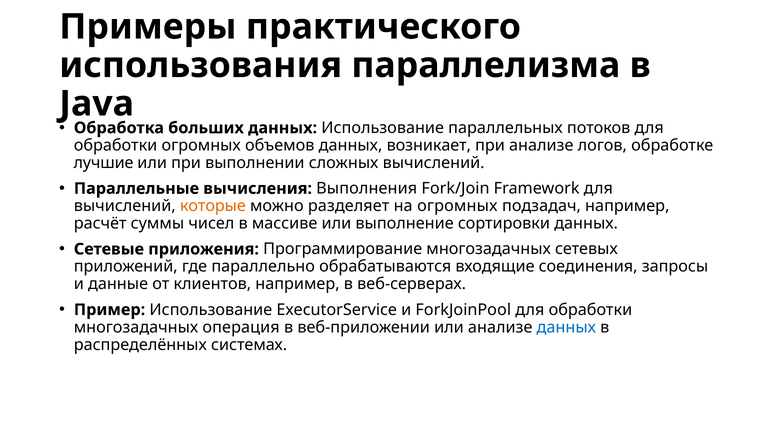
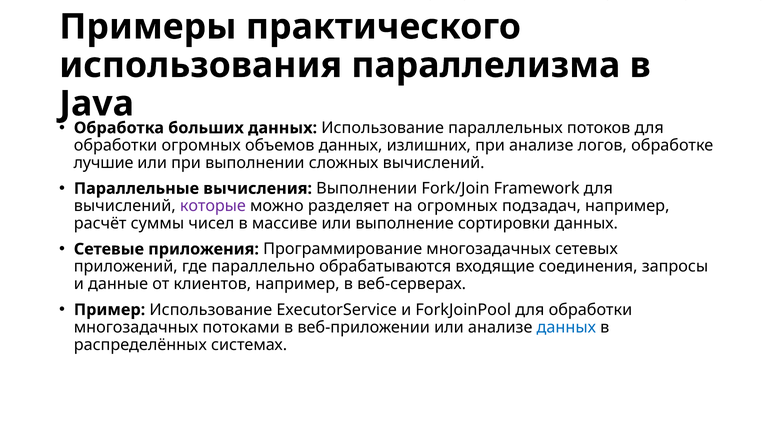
возникает: возникает -> излишних
вычисления Выполнения: Выполнения -> Выполнении
которые colour: orange -> purple
операция: операция -> потоками
